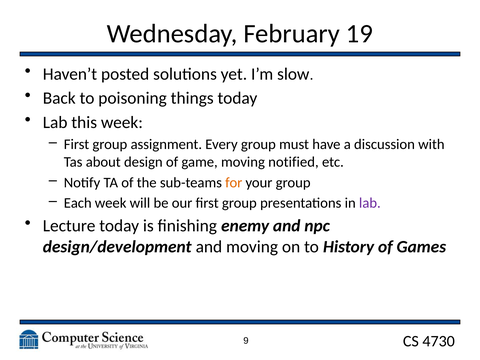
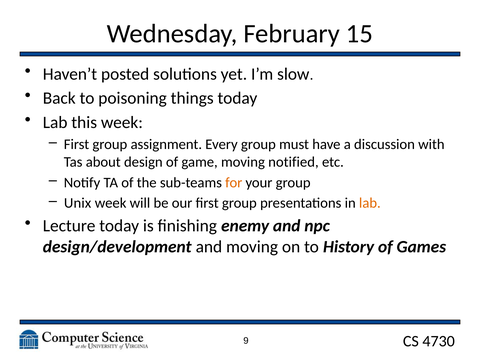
19: 19 -> 15
Each: Each -> Unix
lab at (370, 203) colour: purple -> orange
